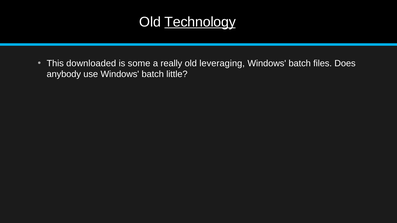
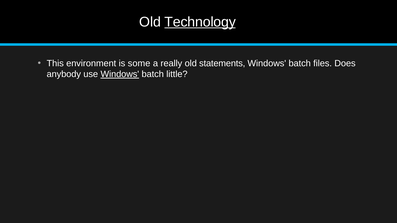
downloaded: downloaded -> environment
leveraging: leveraging -> statements
Windows at (120, 74) underline: none -> present
